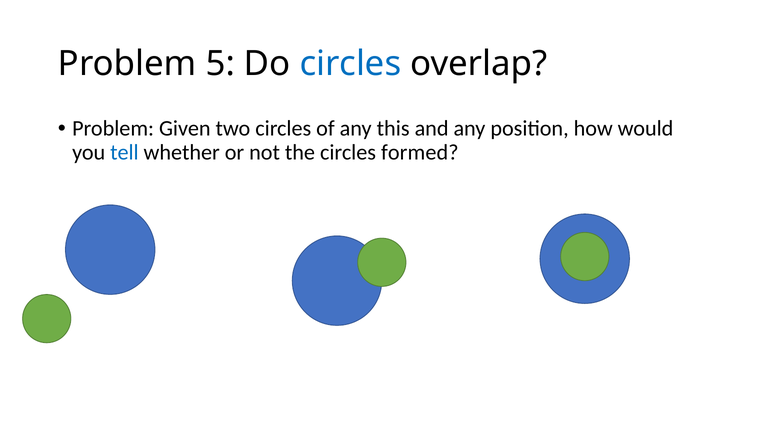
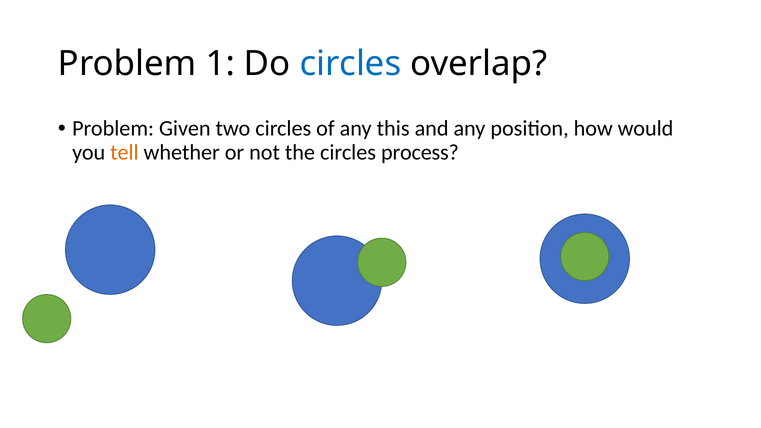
5: 5 -> 1
tell colour: blue -> orange
formed: formed -> process
